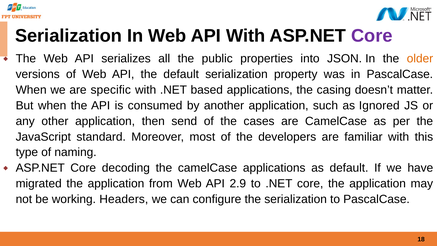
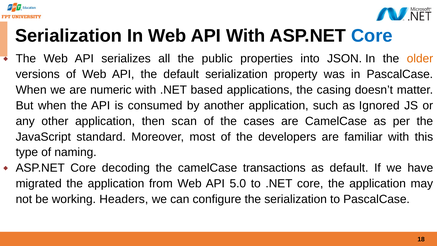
Core at (372, 36) colour: purple -> blue
specific: specific -> numeric
send: send -> scan
camelCase applications: applications -> transactions
2.9: 2.9 -> 5.0
